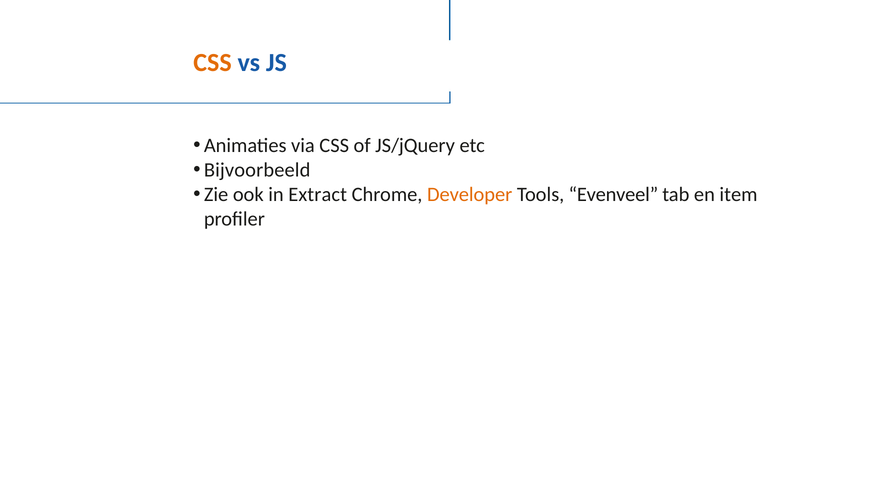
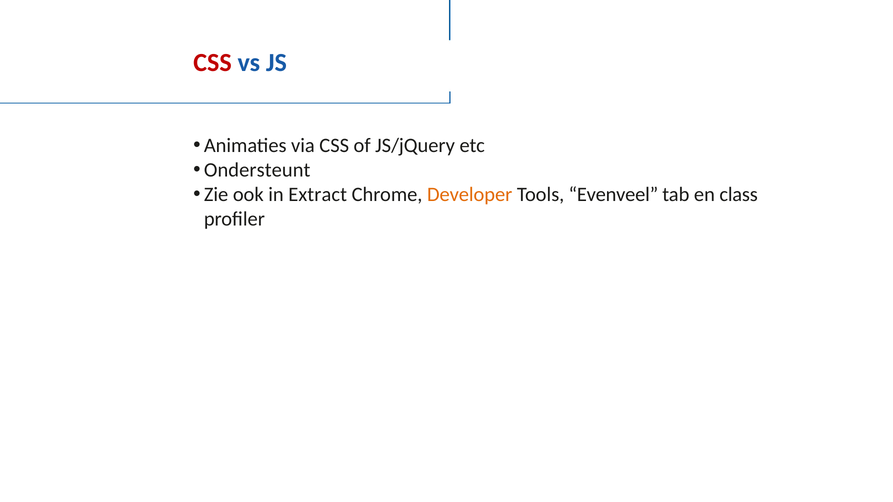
CSS at (213, 63) colour: orange -> red
Bijvoorbeeld: Bijvoorbeeld -> Ondersteunt
item: item -> class
